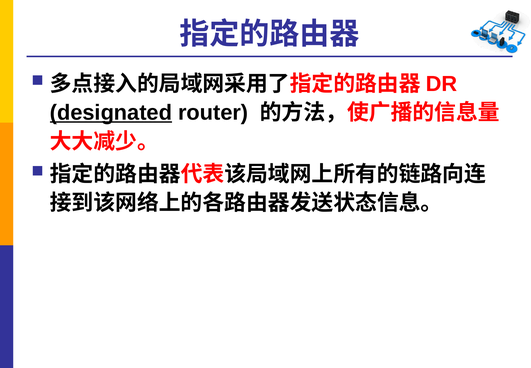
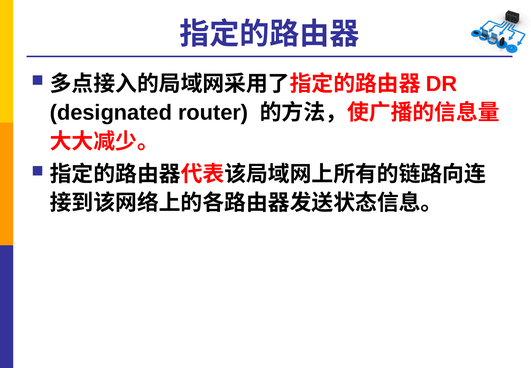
designated underline: present -> none
